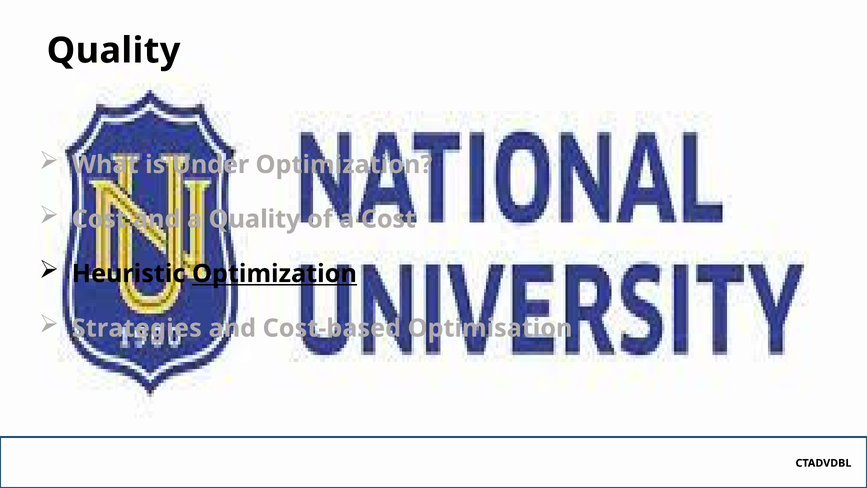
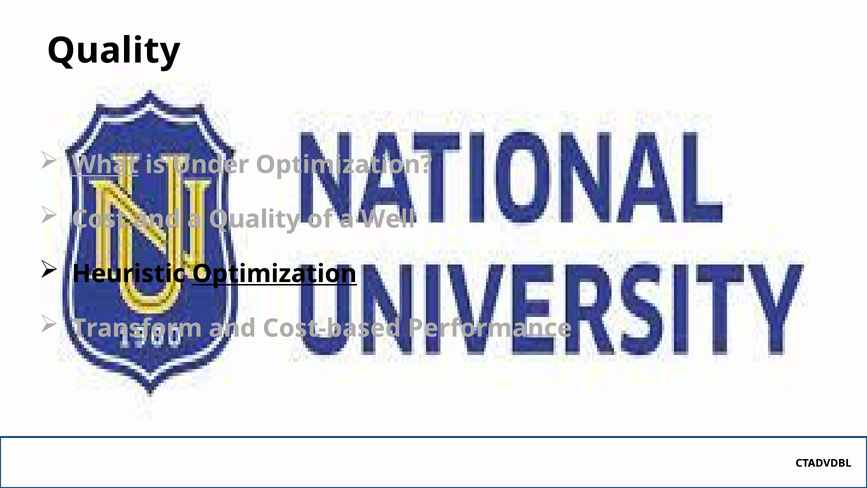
What underline: none -> present
a Cost: Cost -> Well
Strategies: Strategies -> Transform
Optimisation: Optimisation -> Performance
